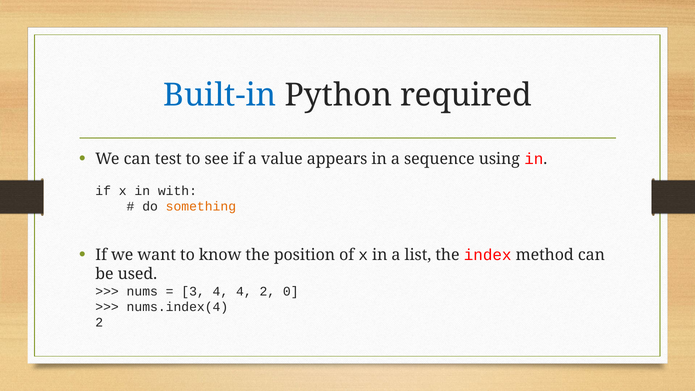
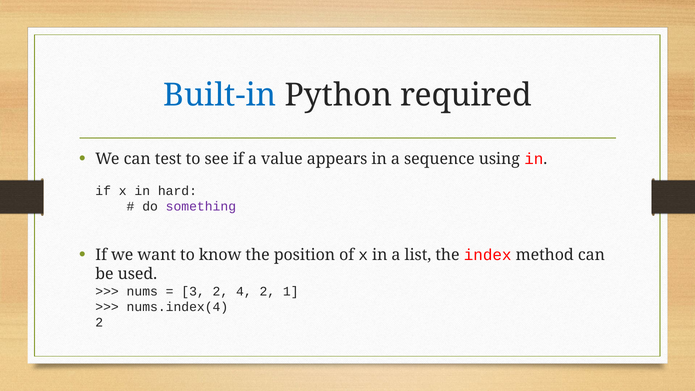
with: with -> hard
something colour: orange -> purple
3 4: 4 -> 2
0: 0 -> 1
